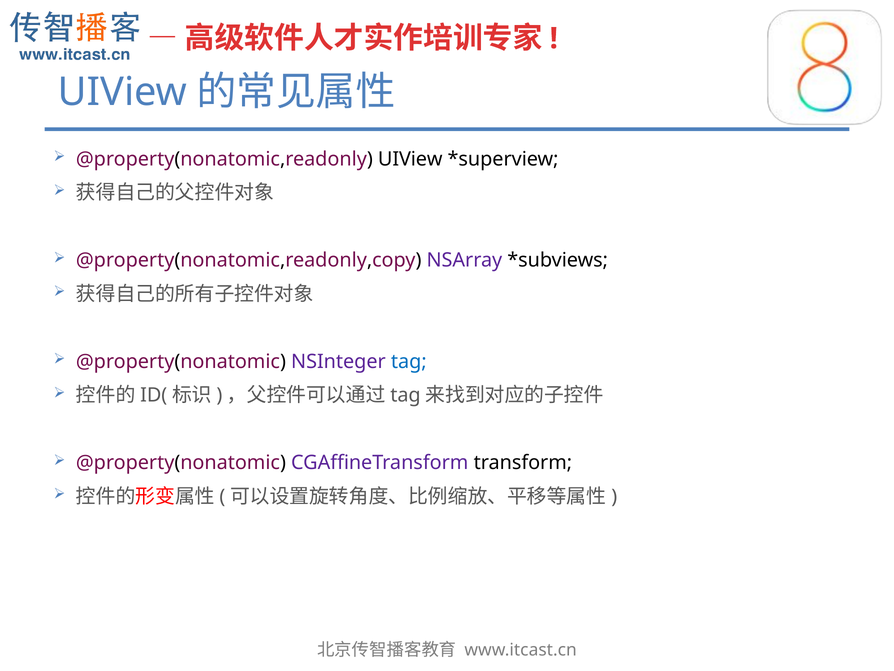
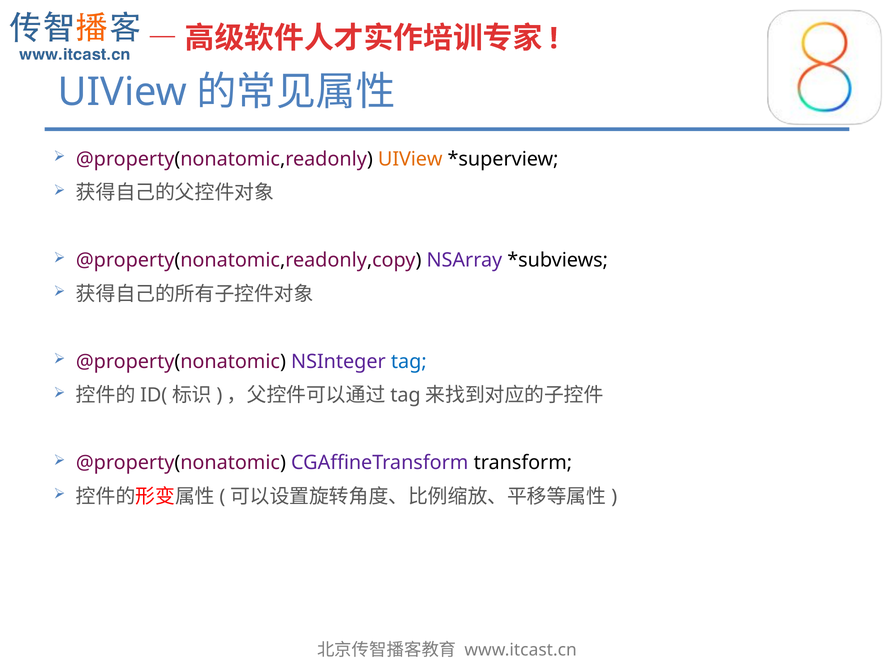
UIView at (410, 159) colour: black -> orange
